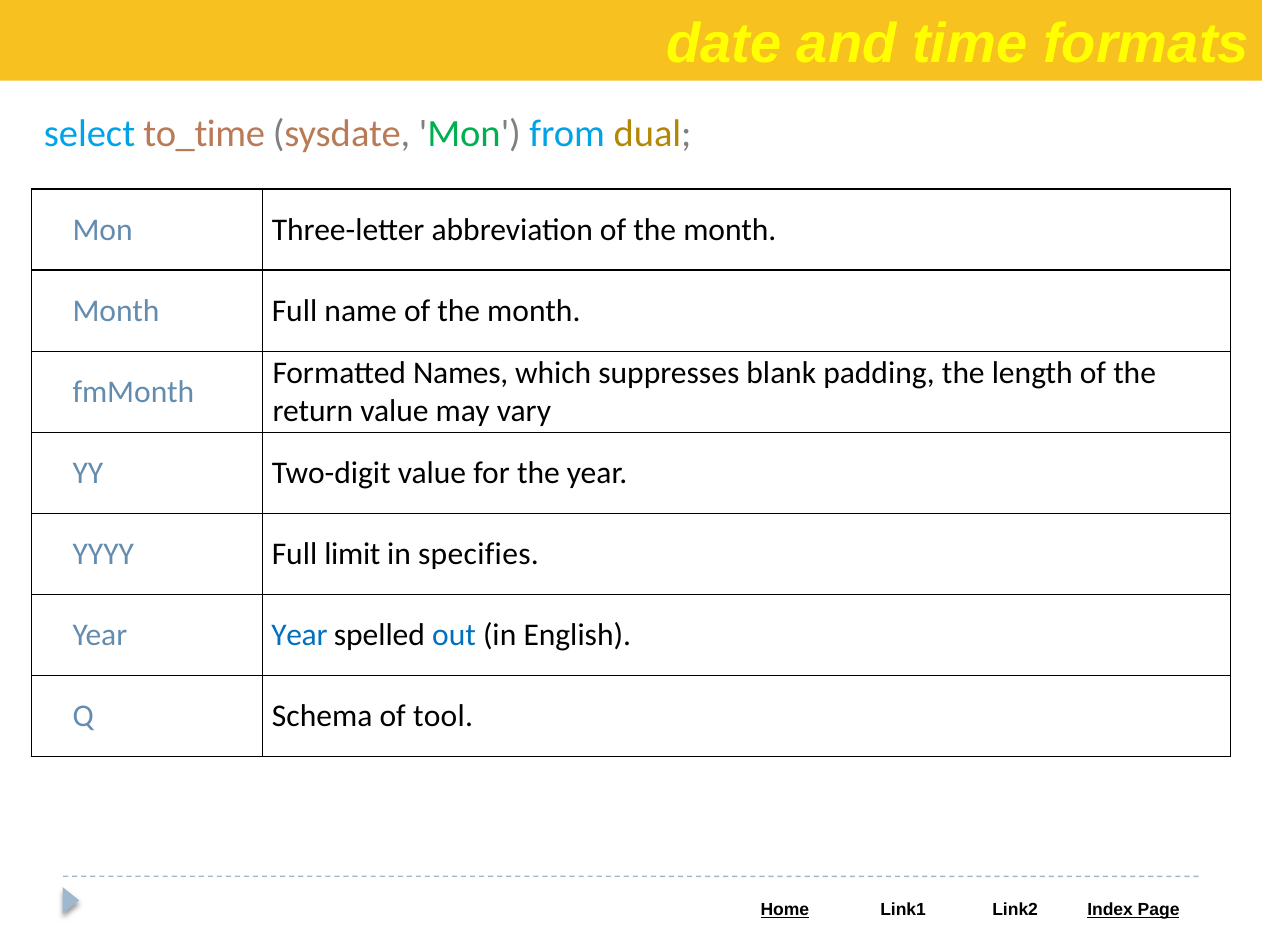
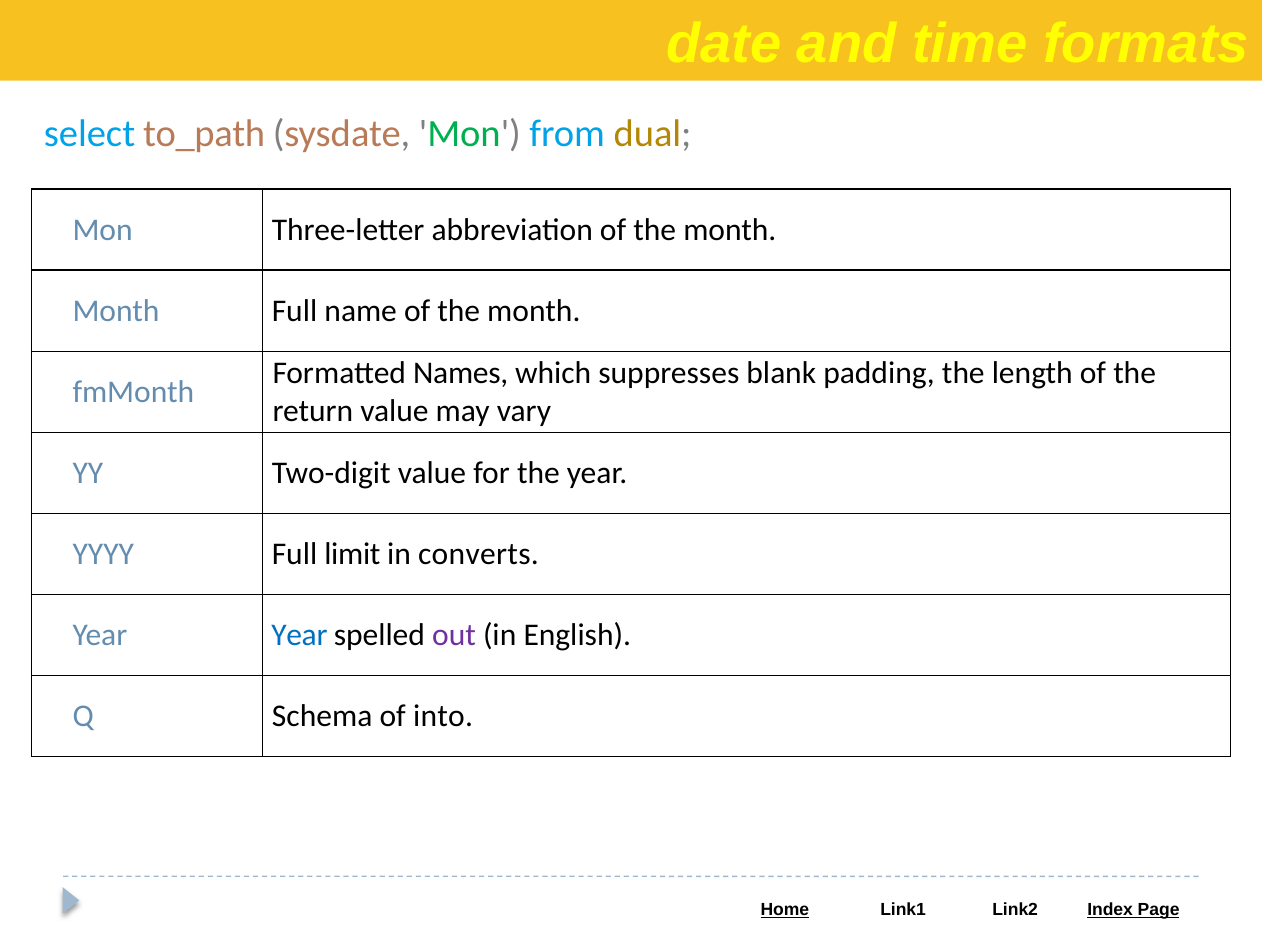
to_time: to_time -> to_path
specifies: specifies -> converts
out colour: blue -> purple
tool: tool -> into
